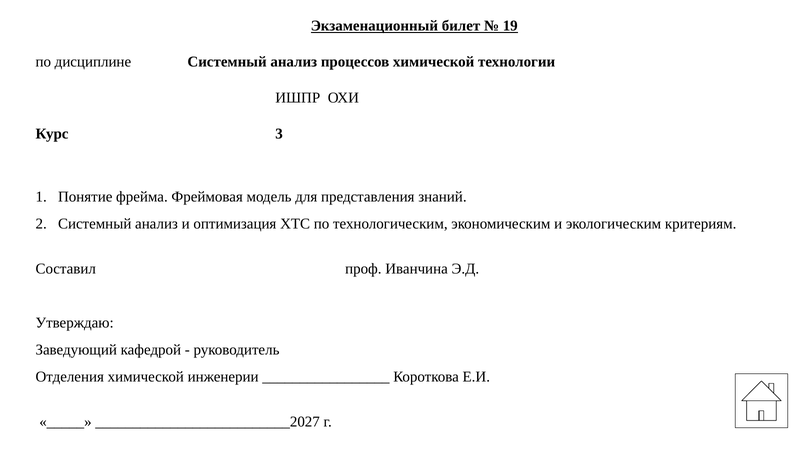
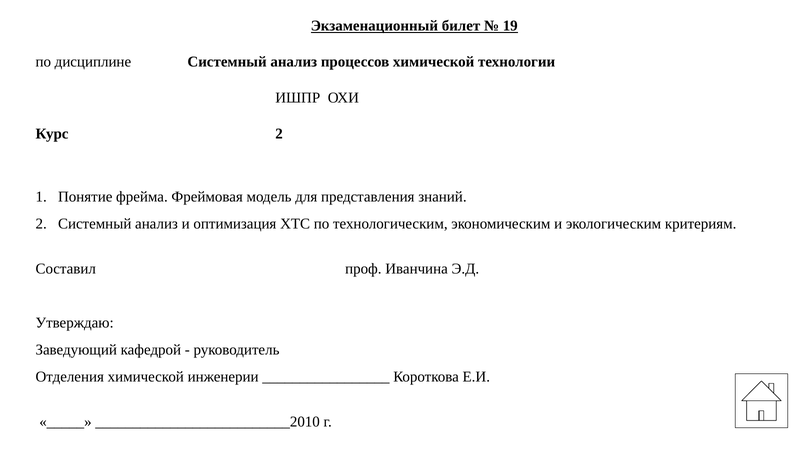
Курс 3: 3 -> 2
__________________________2027: __________________________2027 -> __________________________2010
